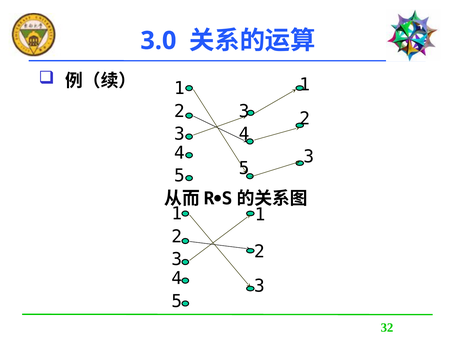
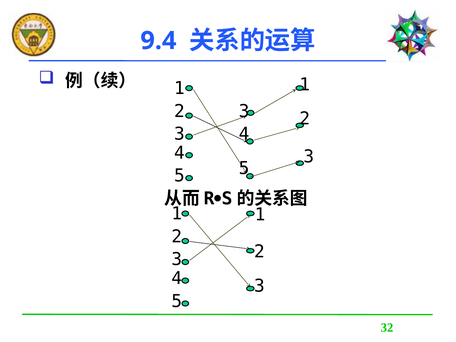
3.0: 3.0 -> 9.4
